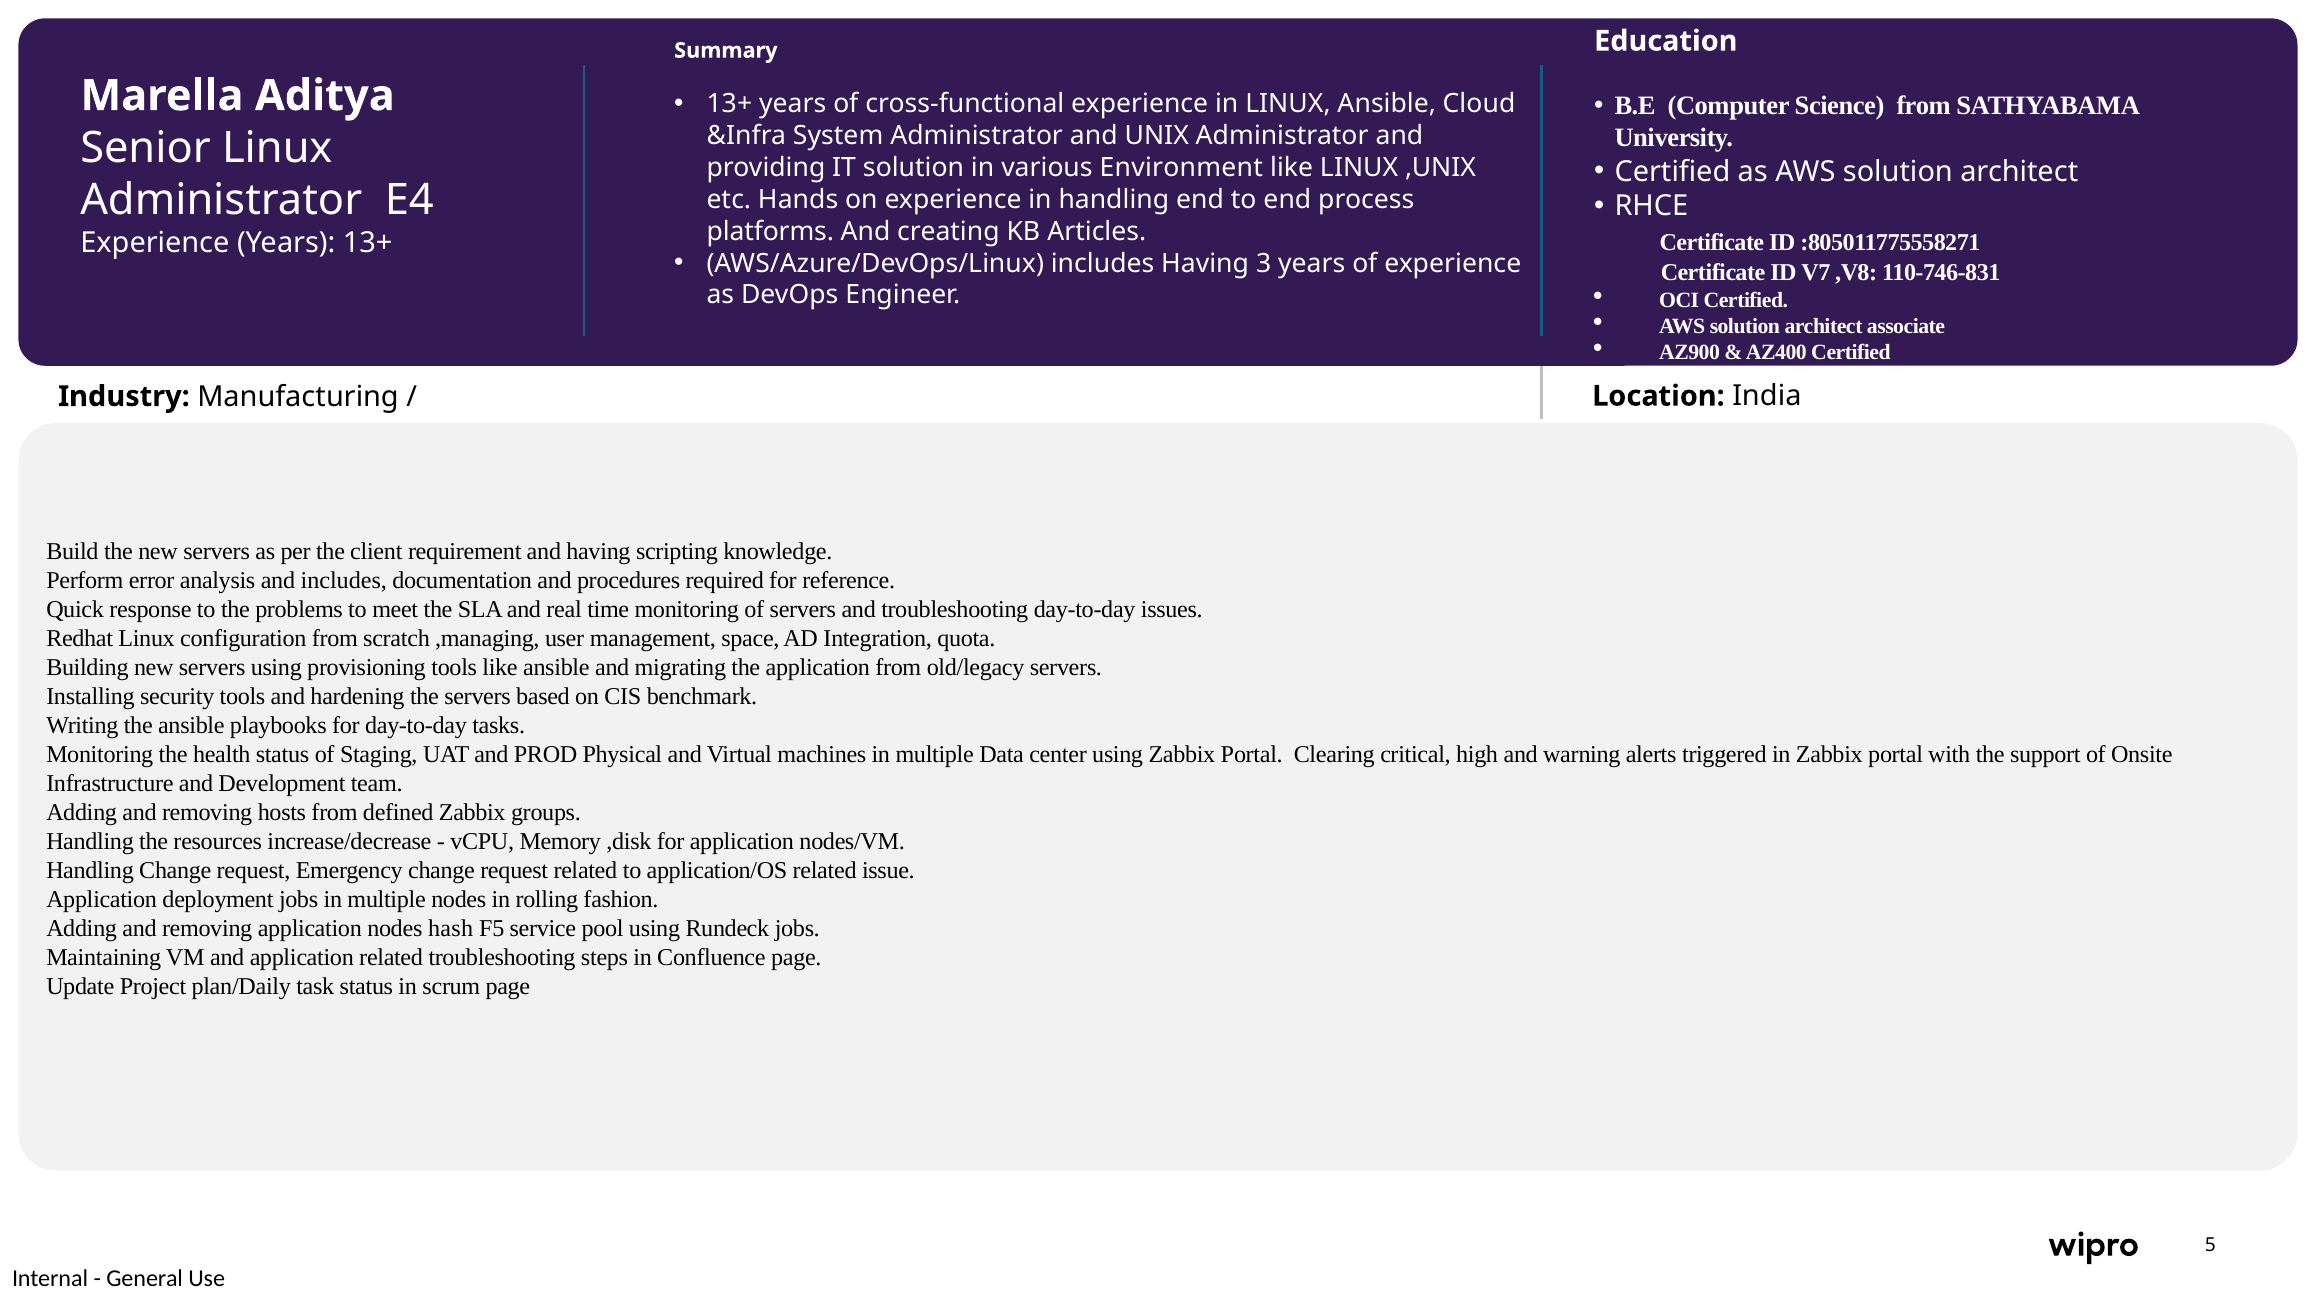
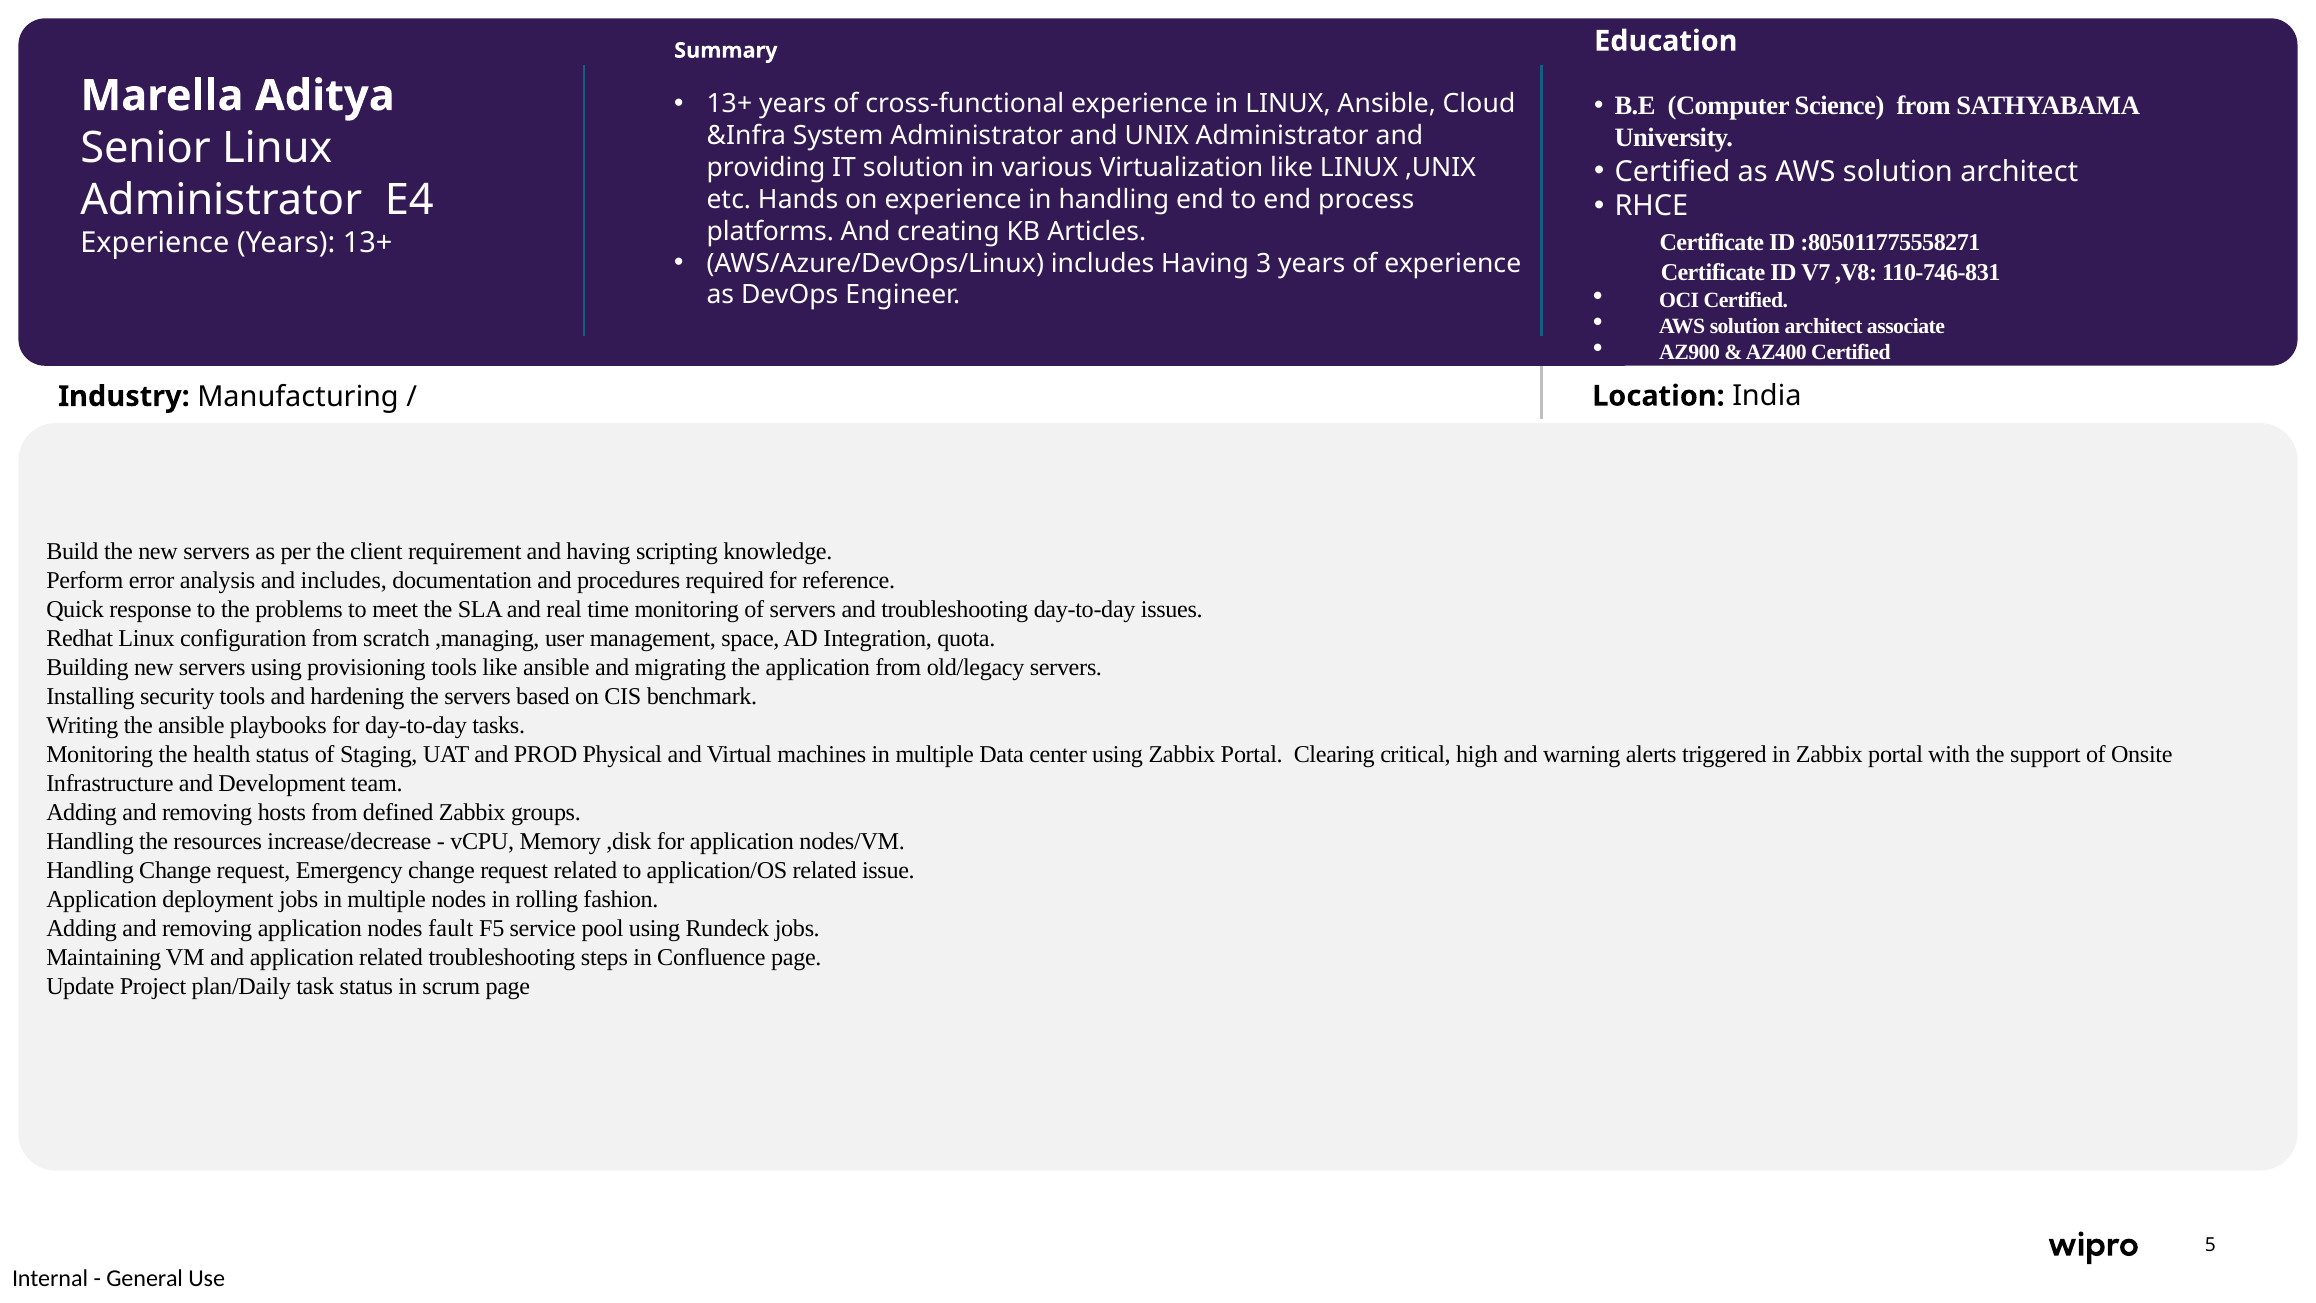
Environment: Environment -> Virtualization
hash: hash -> fault
